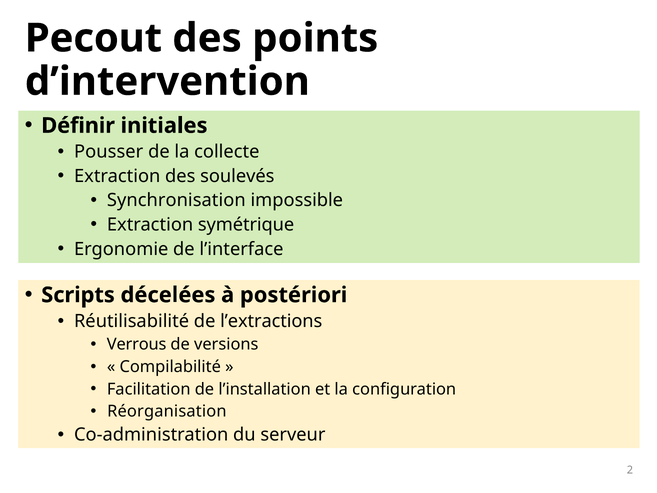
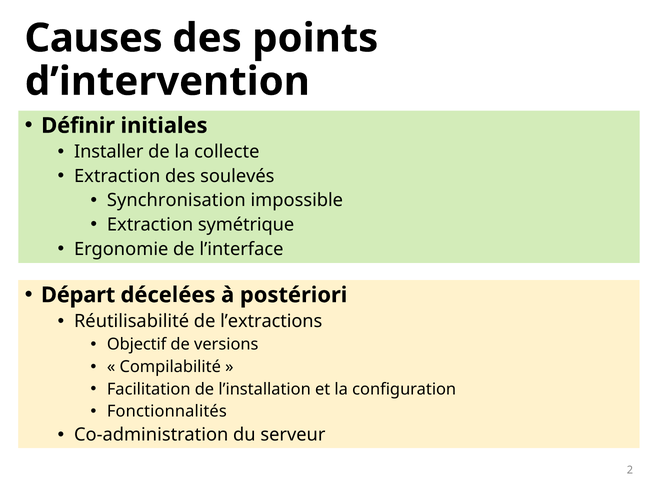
Pecout: Pecout -> Causes
Pousser: Pousser -> Installer
Scripts: Scripts -> Départ
Verrous: Verrous -> Objectif
Réorganisation: Réorganisation -> Fonctionnalités
